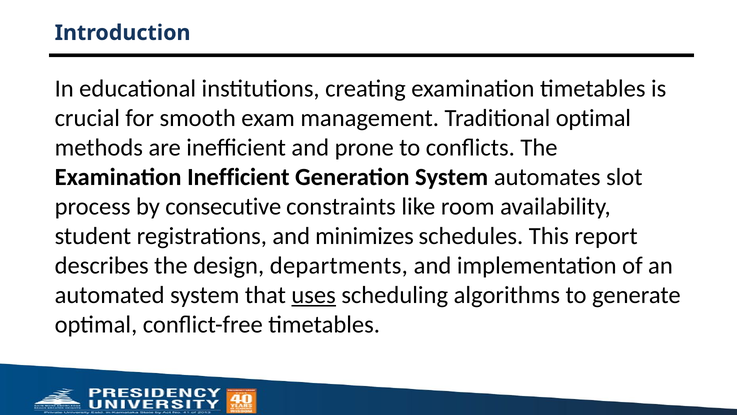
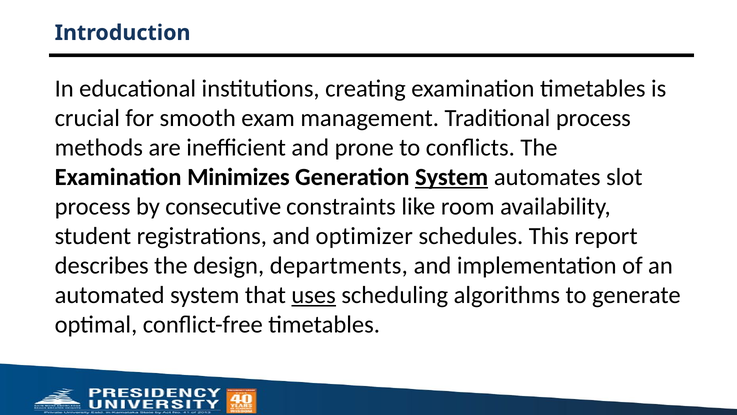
Traditional optimal: optimal -> process
Examination Inefficient: Inefficient -> Minimizes
System at (452, 177) underline: none -> present
minimizes: minimizes -> optimizer
